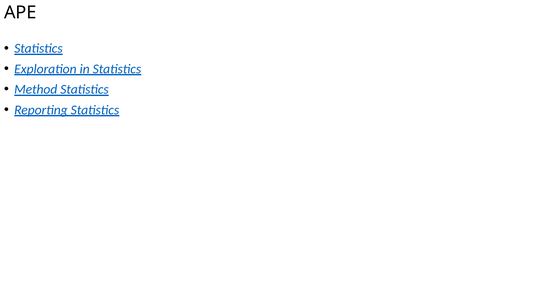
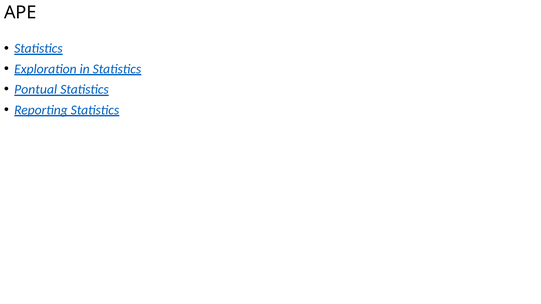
Method: Method -> Pontual
